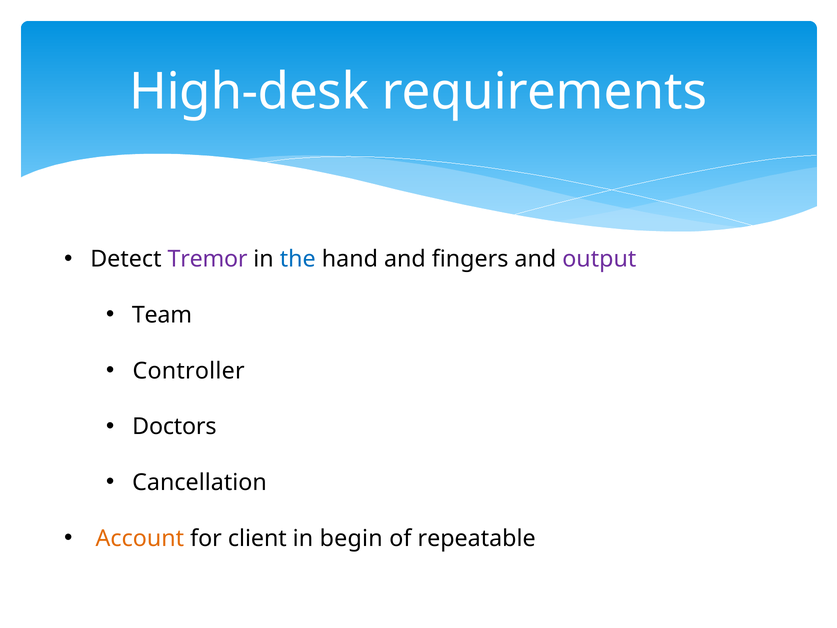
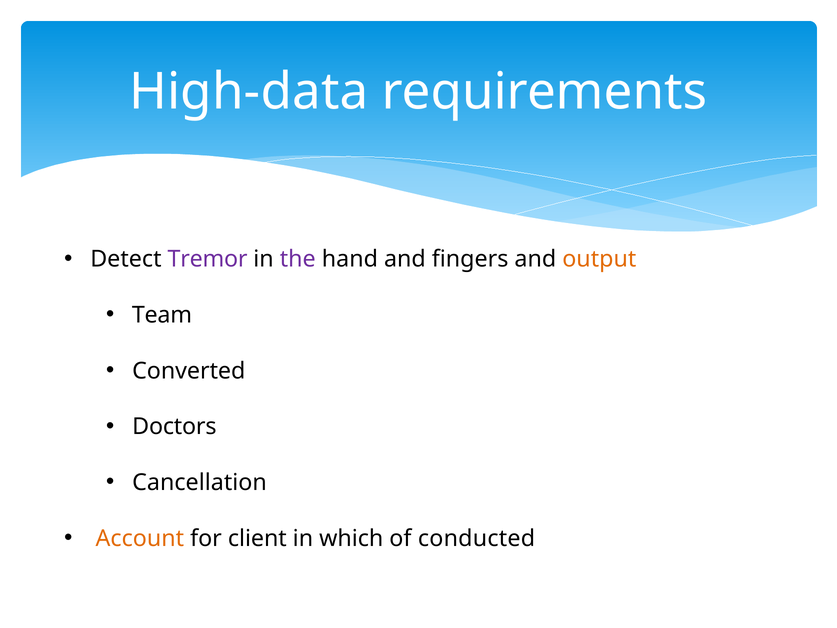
High-desk: High-desk -> High-data
the colour: blue -> purple
output colour: purple -> orange
Controller: Controller -> Converted
begin: begin -> which
repeatable: repeatable -> conducted
